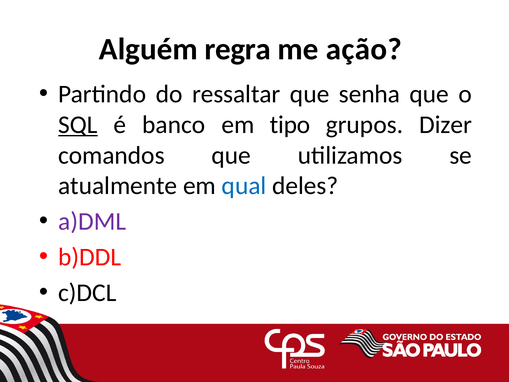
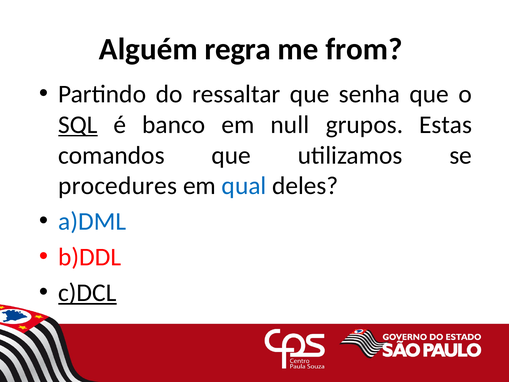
ação: ação -> from
tipo: tipo -> null
Dizer: Dizer -> Estas
atualmente: atualmente -> procedures
a)DML colour: purple -> blue
c)DCL underline: none -> present
